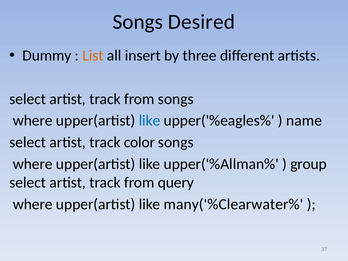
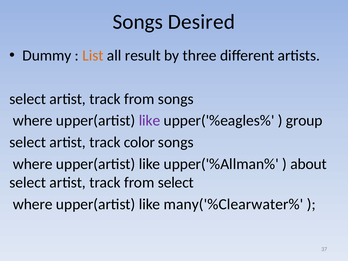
insert: insert -> result
like at (150, 121) colour: blue -> purple
name: name -> group
group: group -> about
from query: query -> select
